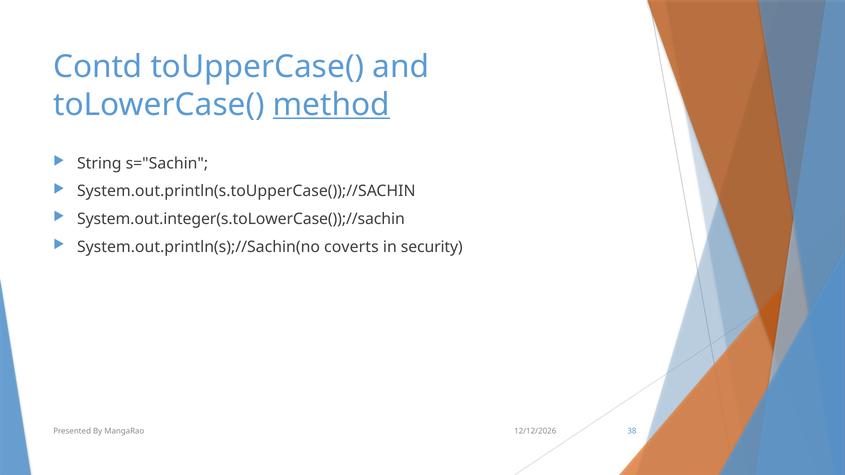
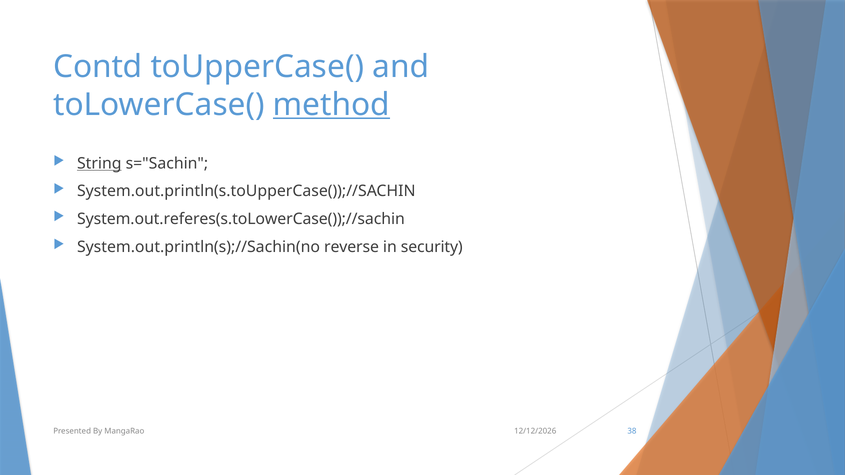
String underline: none -> present
System.out.integer(s.toLowerCase());//sachin: System.out.integer(s.toLowerCase());//sachin -> System.out.referes(s.toLowerCase());//sachin
coverts: coverts -> reverse
